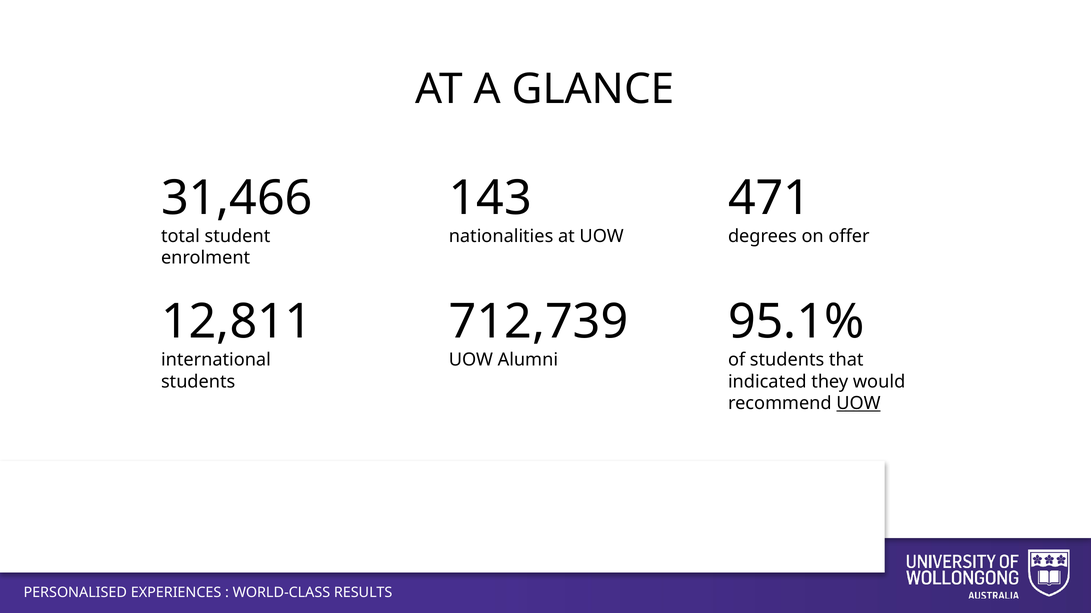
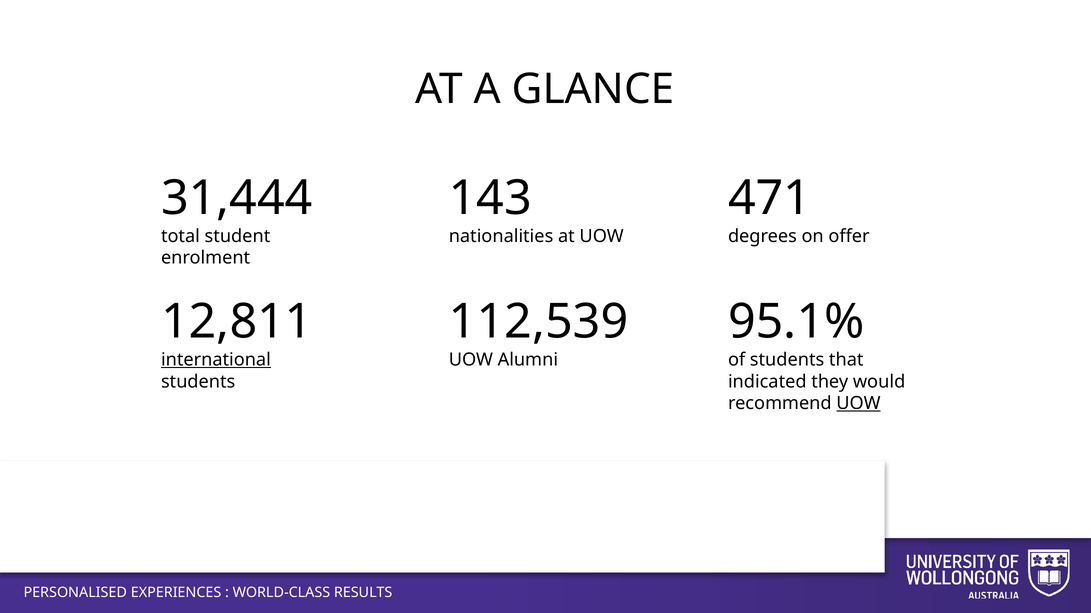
31,466: 31,466 -> 31,444
712,739: 712,739 -> 112,539
international underline: none -> present
